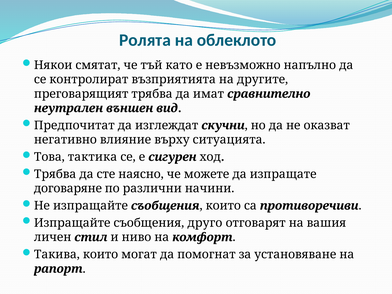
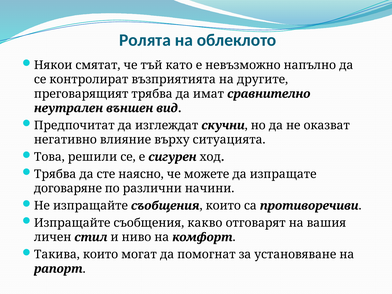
тактика: тактика -> решили
друго: друго -> какво
